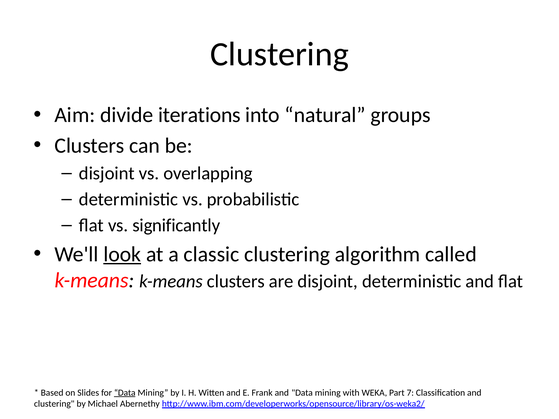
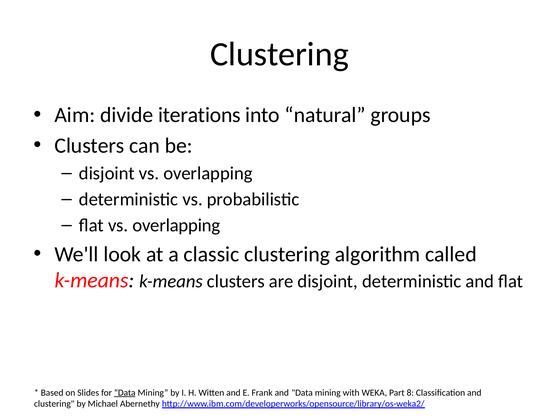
flat vs significantly: significantly -> overlapping
look underline: present -> none
7: 7 -> 8
